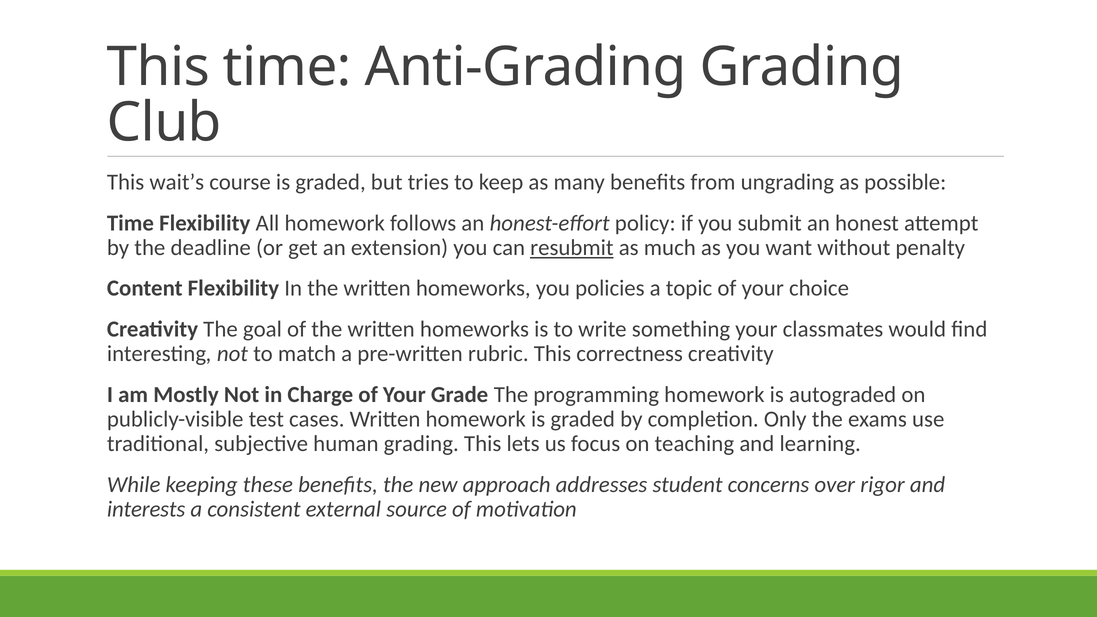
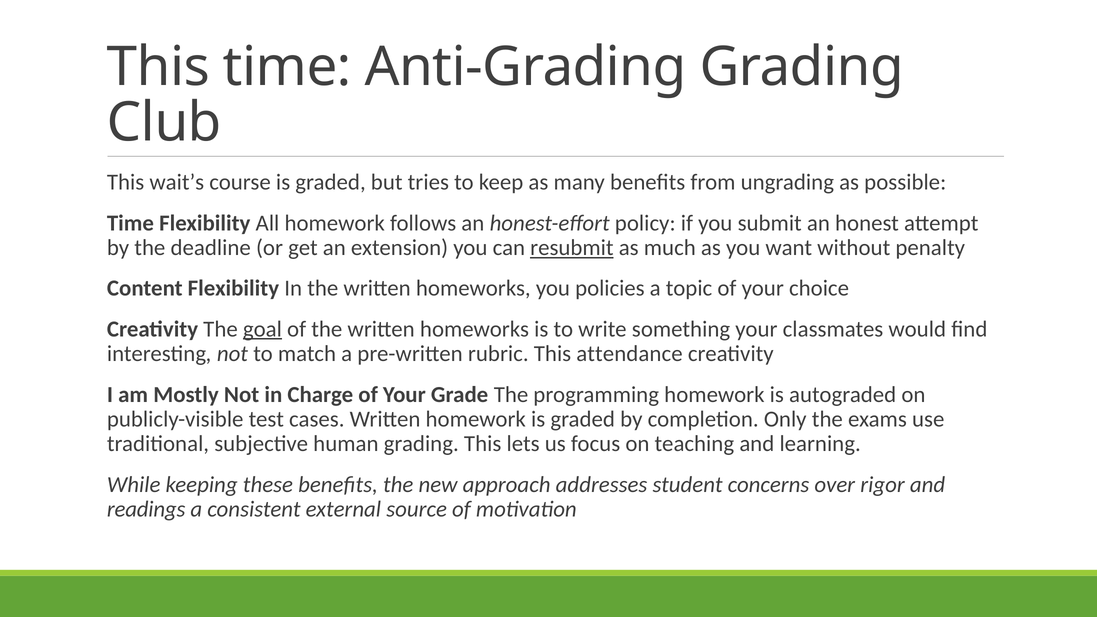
goal underline: none -> present
correctness: correctness -> attendance
interests: interests -> readings
